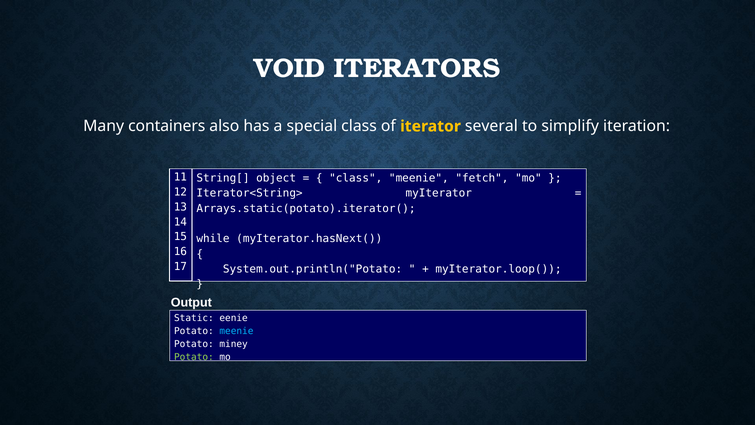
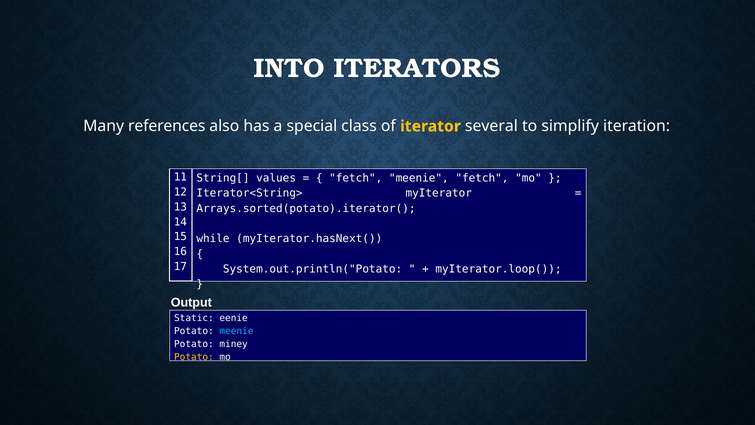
VOID: VOID -> INTO
containers: containers -> references
object: object -> values
class at (356, 178): class -> fetch
Arrays.static(potato).iterator(: Arrays.static(potato).iterator( -> Arrays.sorted(potato).iterator(
Potato at (194, 357) colour: light green -> yellow
